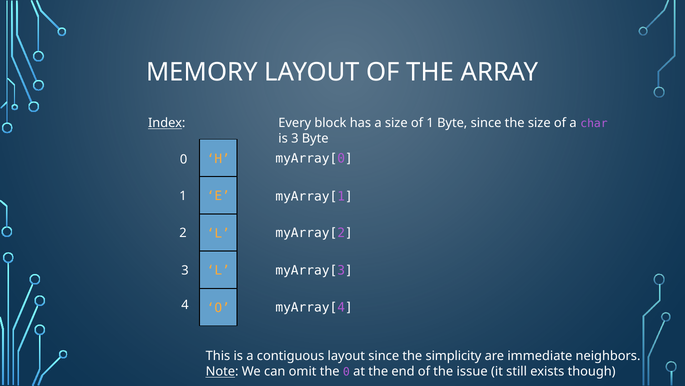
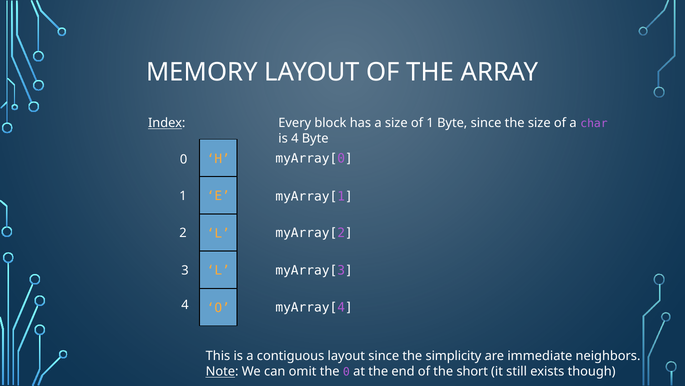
is 3: 3 -> 4
issue: issue -> short
